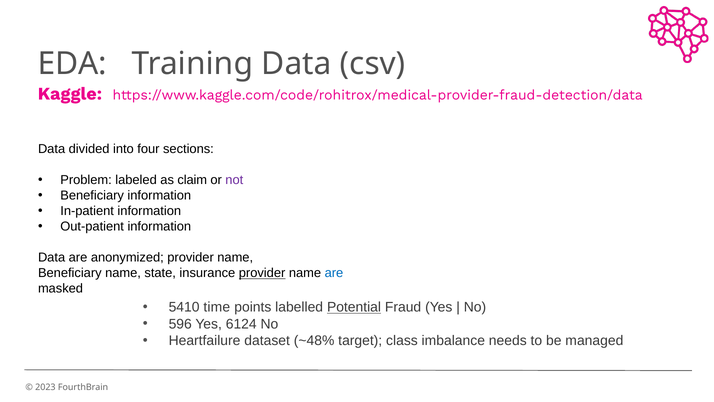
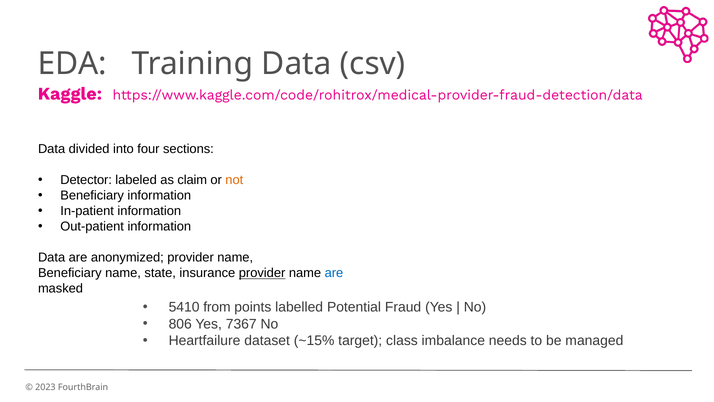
Problem: Problem -> Detector
not colour: purple -> orange
time: time -> from
Potential underline: present -> none
596: 596 -> 806
6124: 6124 -> 7367
~48%: ~48% -> ~15%
